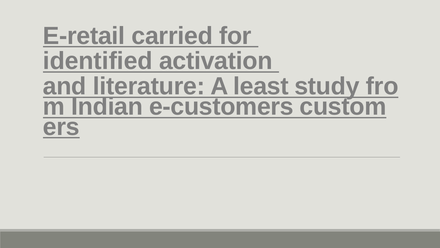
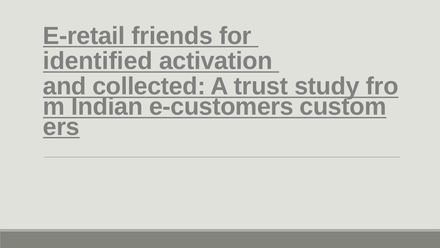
carried: carried -> friends
literature: literature -> collected
least: least -> trust
